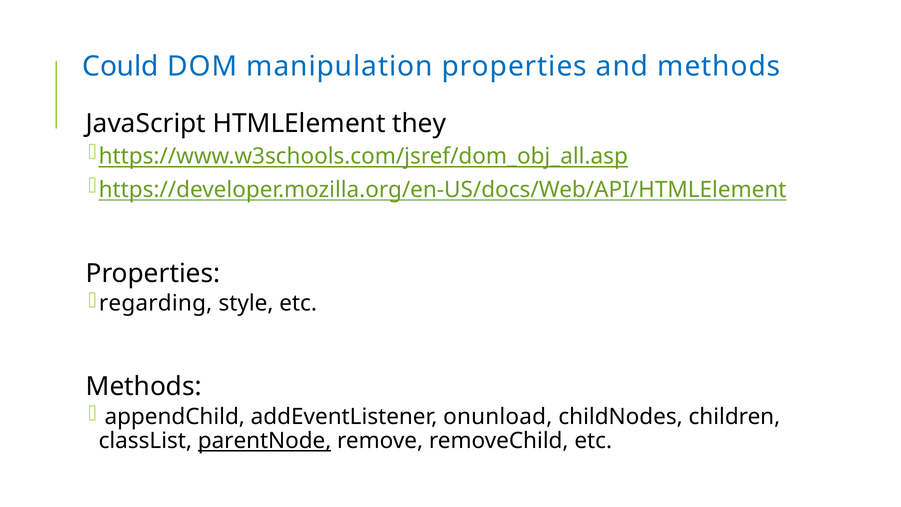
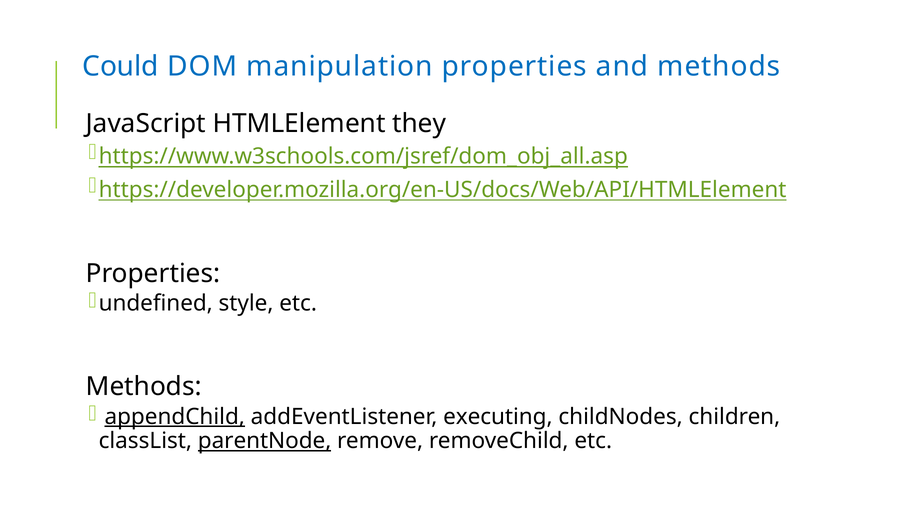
regarding: regarding -> undefined
appendChild underline: none -> present
onunload: onunload -> executing
